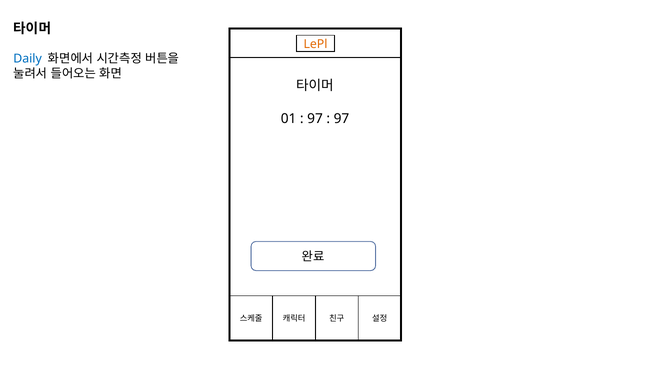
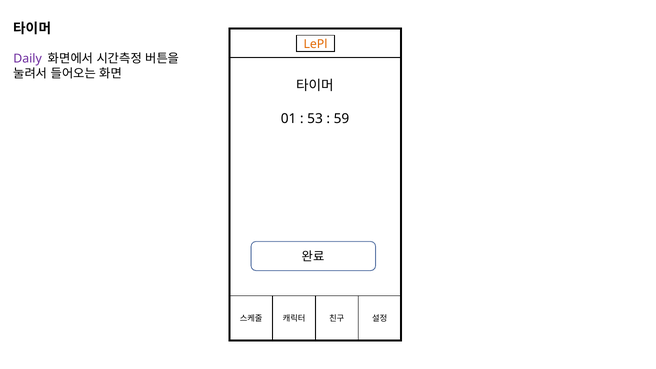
Daily colour: blue -> purple
97 at (315, 119): 97 -> 53
97 at (341, 119): 97 -> 59
